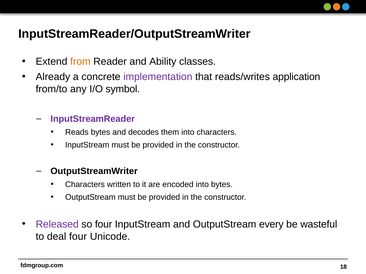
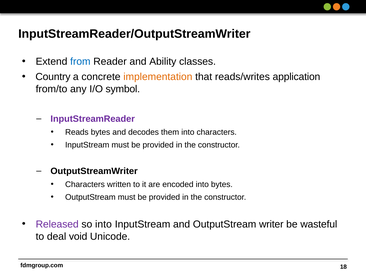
from colour: orange -> blue
Already: Already -> Country
implementation colour: purple -> orange
so four: four -> into
every: every -> writer
deal four: four -> void
